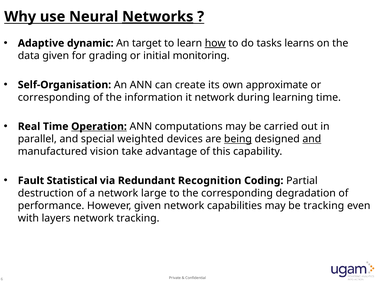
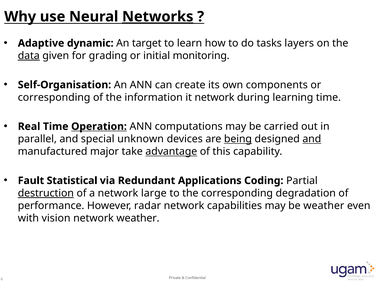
how underline: present -> none
learns: learns -> layers
data underline: none -> present
approximate: approximate -> components
weighted: weighted -> unknown
vision: vision -> major
advantage underline: none -> present
Recognition: Recognition -> Applications
destruction underline: none -> present
However given: given -> radar
be tracking: tracking -> weather
layers: layers -> vision
network tracking: tracking -> weather
